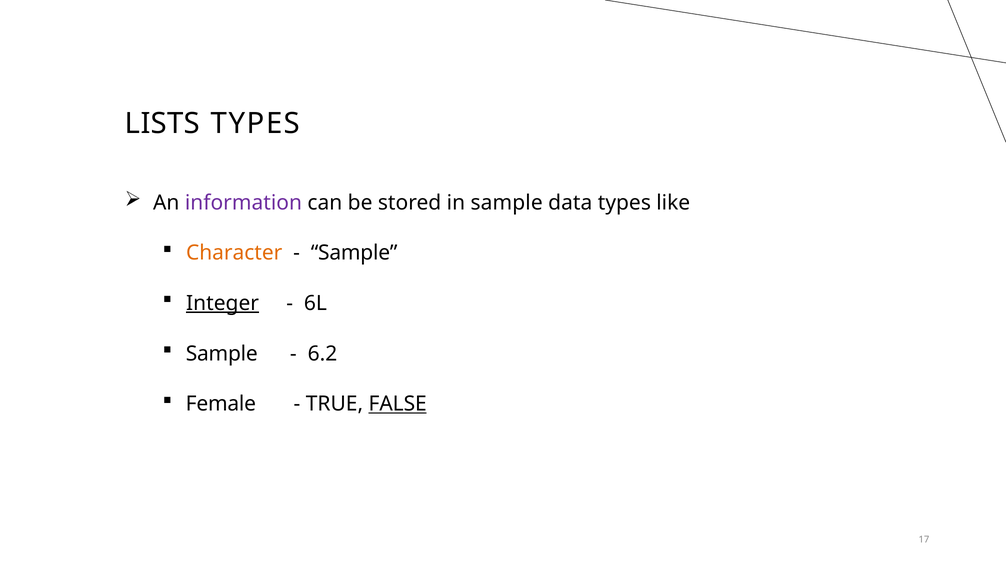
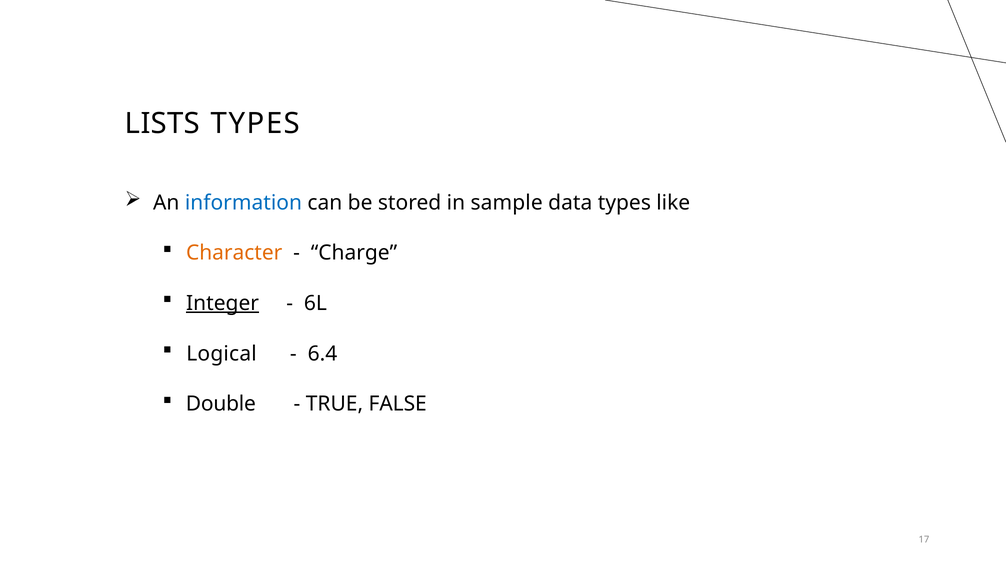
information colour: purple -> blue
Sample at (354, 253): Sample -> Charge
Sample at (222, 354): Sample -> Logical
6.2: 6.2 -> 6.4
Female: Female -> Double
FALSE underline: present -> none
